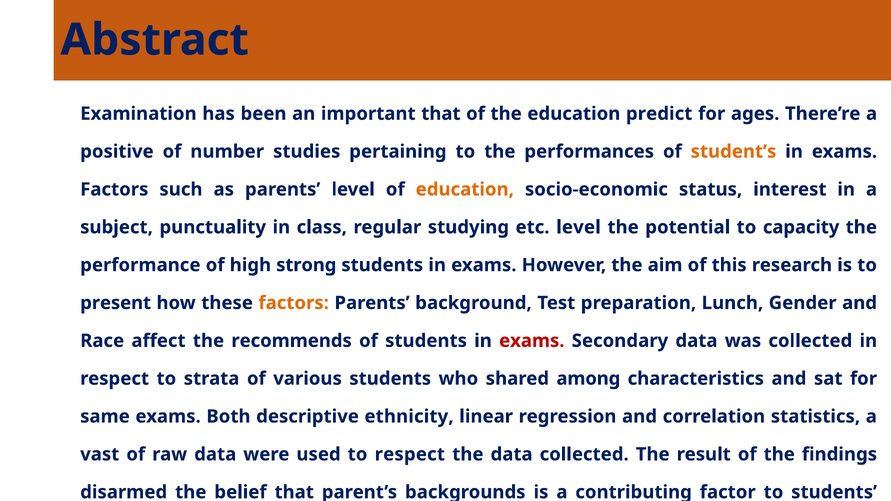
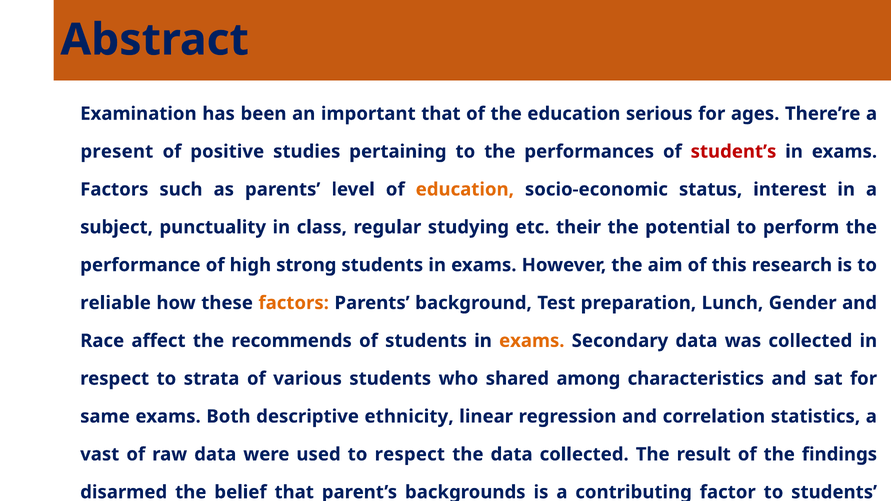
predict: predict -> serious
positive: positive -> present
number: number -> positive
student’s colour: orange -> red
etc level: level -> their
capacity: capacity -> perform
present: present -> reliable
exams at (532, 341) colour: red -> orange
